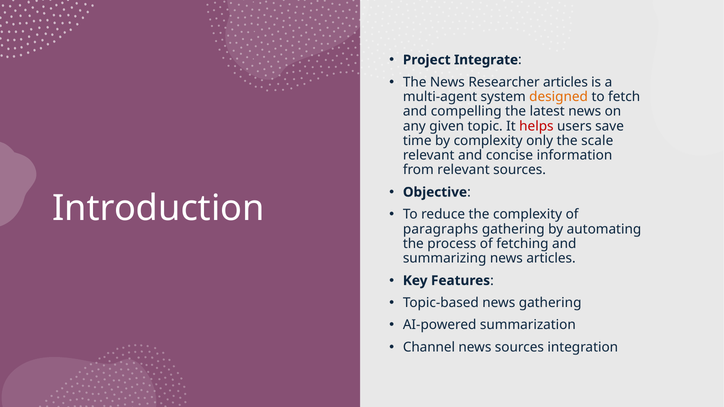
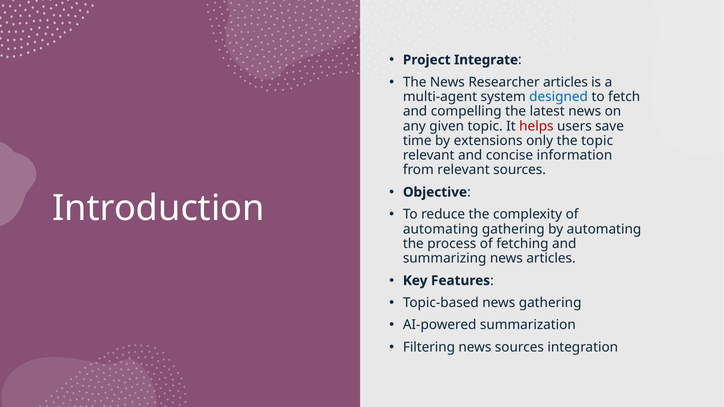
designed colour: orange -> blue
by complexity: complexity -> extensions
the scale: scale -> topic
paragraphs at (441, 229): paragraphs -> automating
Channel: Channel -> Filtering
